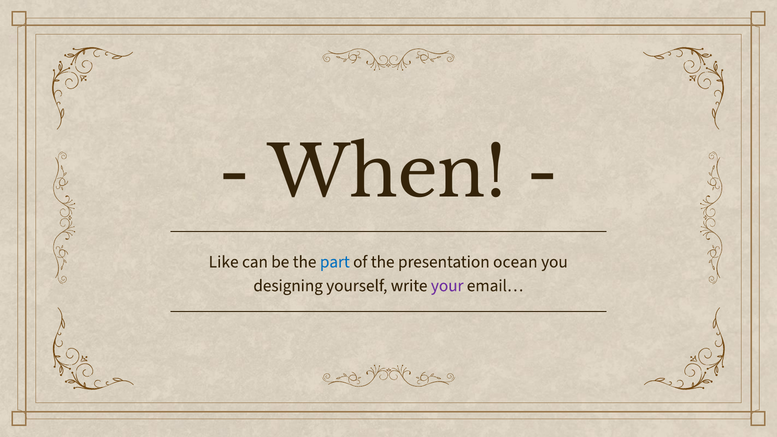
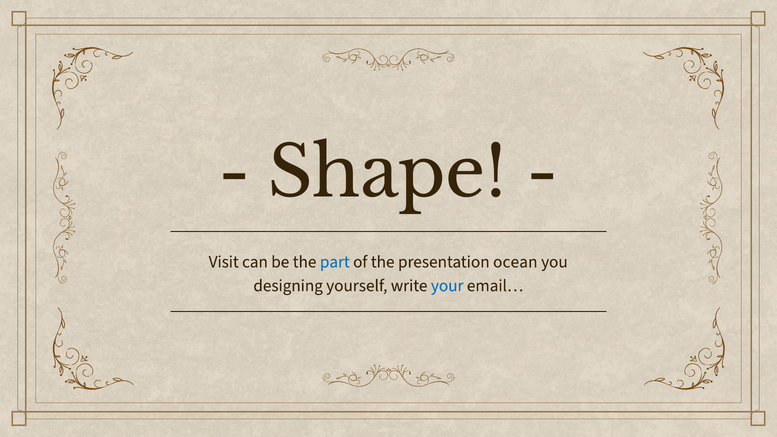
When: When -> Shape
Like: Like -> Visit
your colour: purple -> blue
